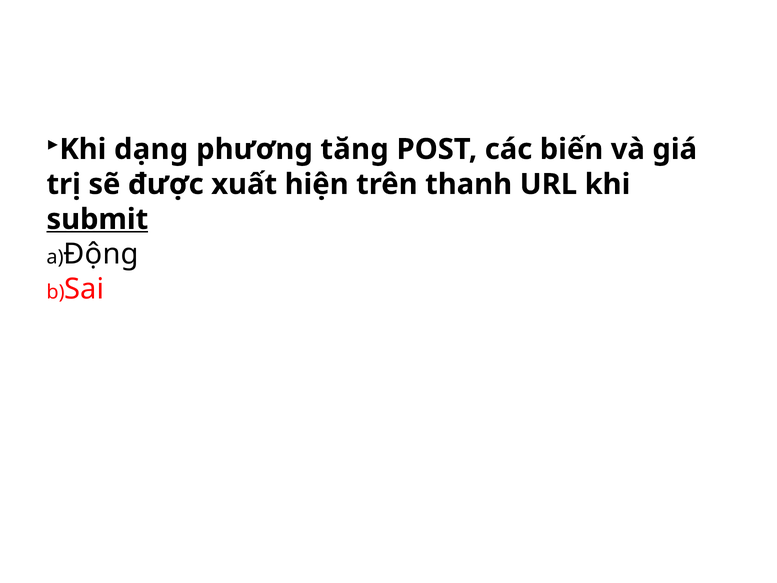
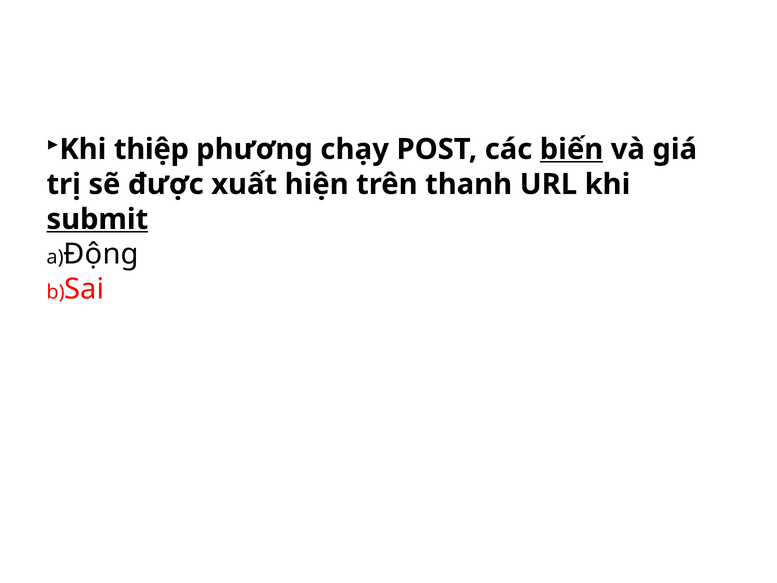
dạng: dạng -> thiệp
tăng: tăng -> chạy
biến underline: none -> present
